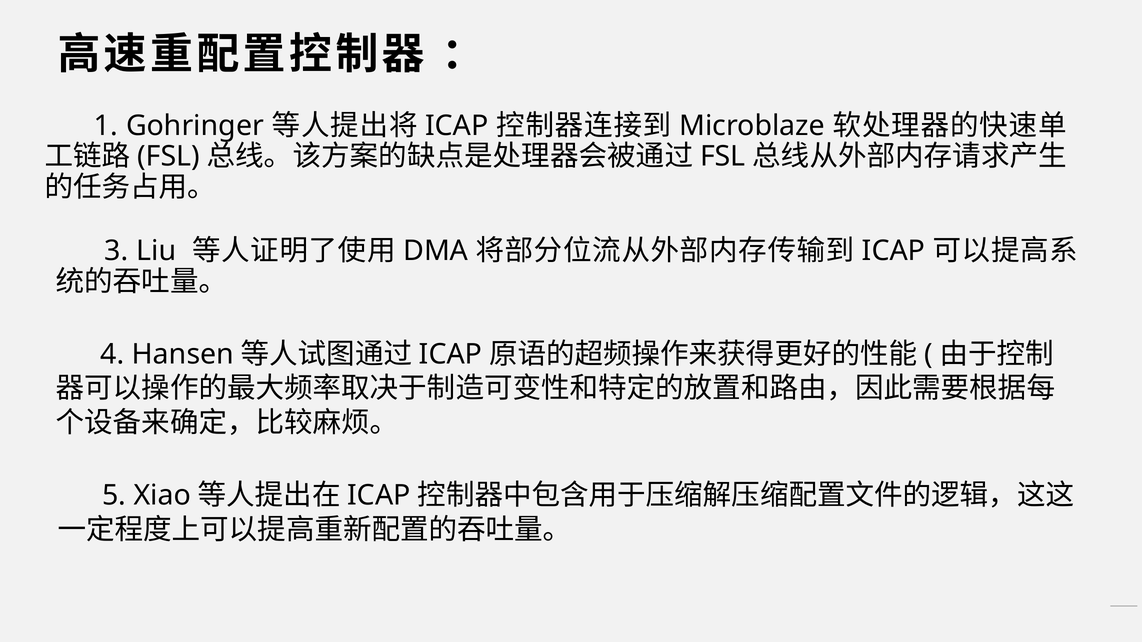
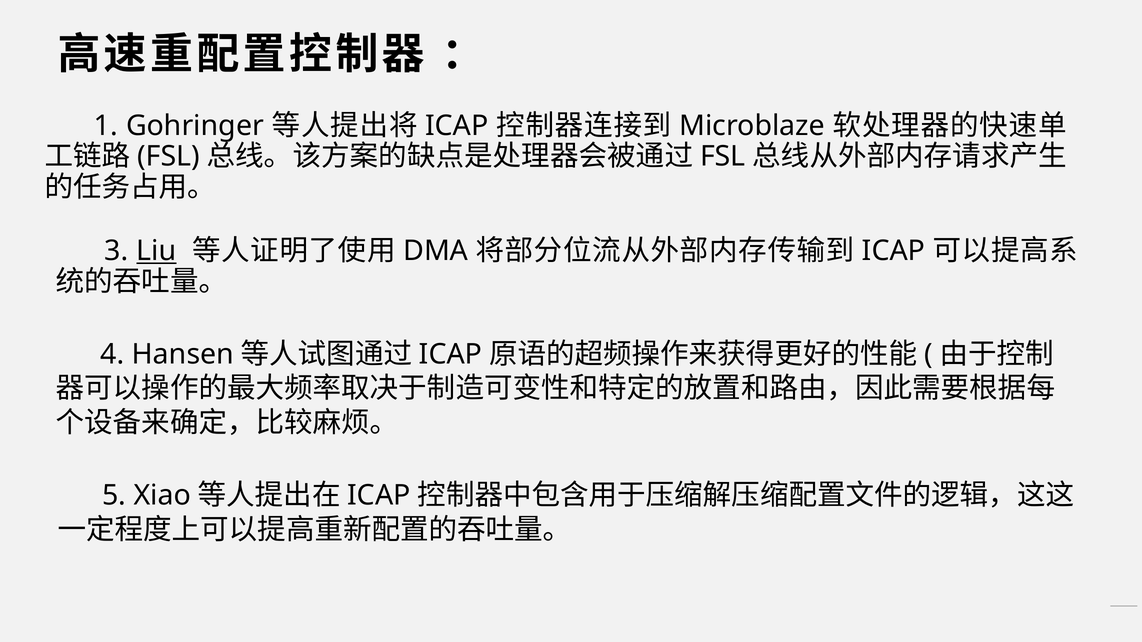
Liu underline: none -> present
